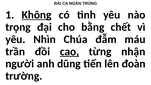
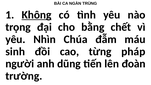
trần: trần -> sinh
cao underline: present -> none
nhận: nhận -> pháp
